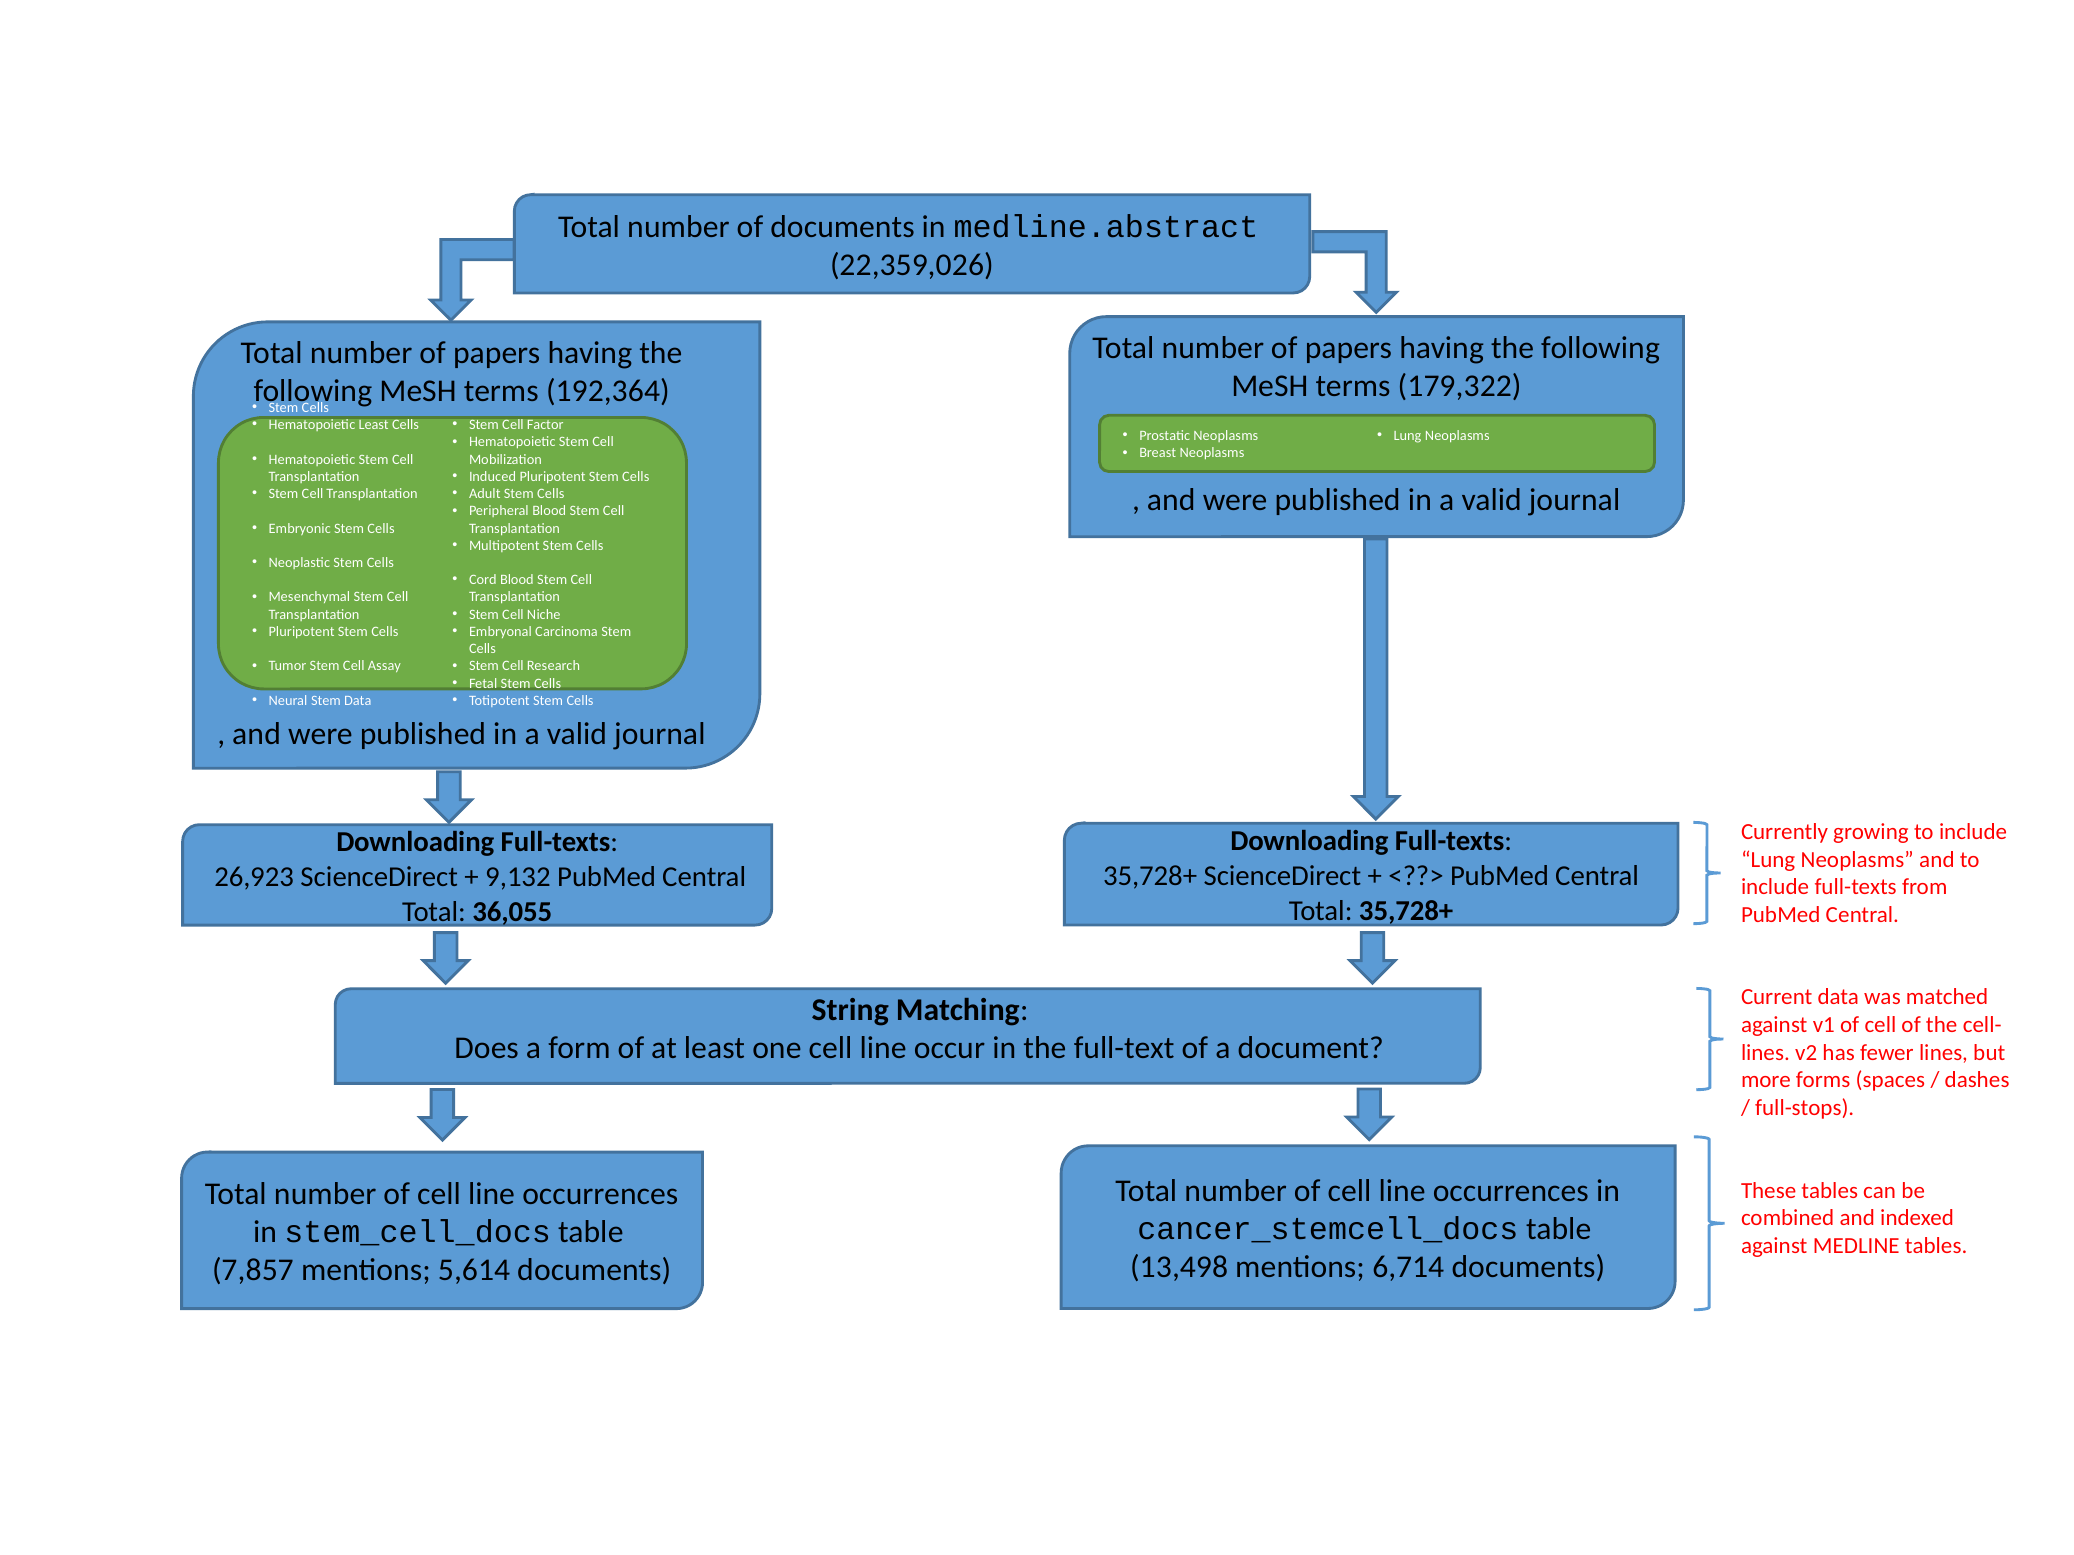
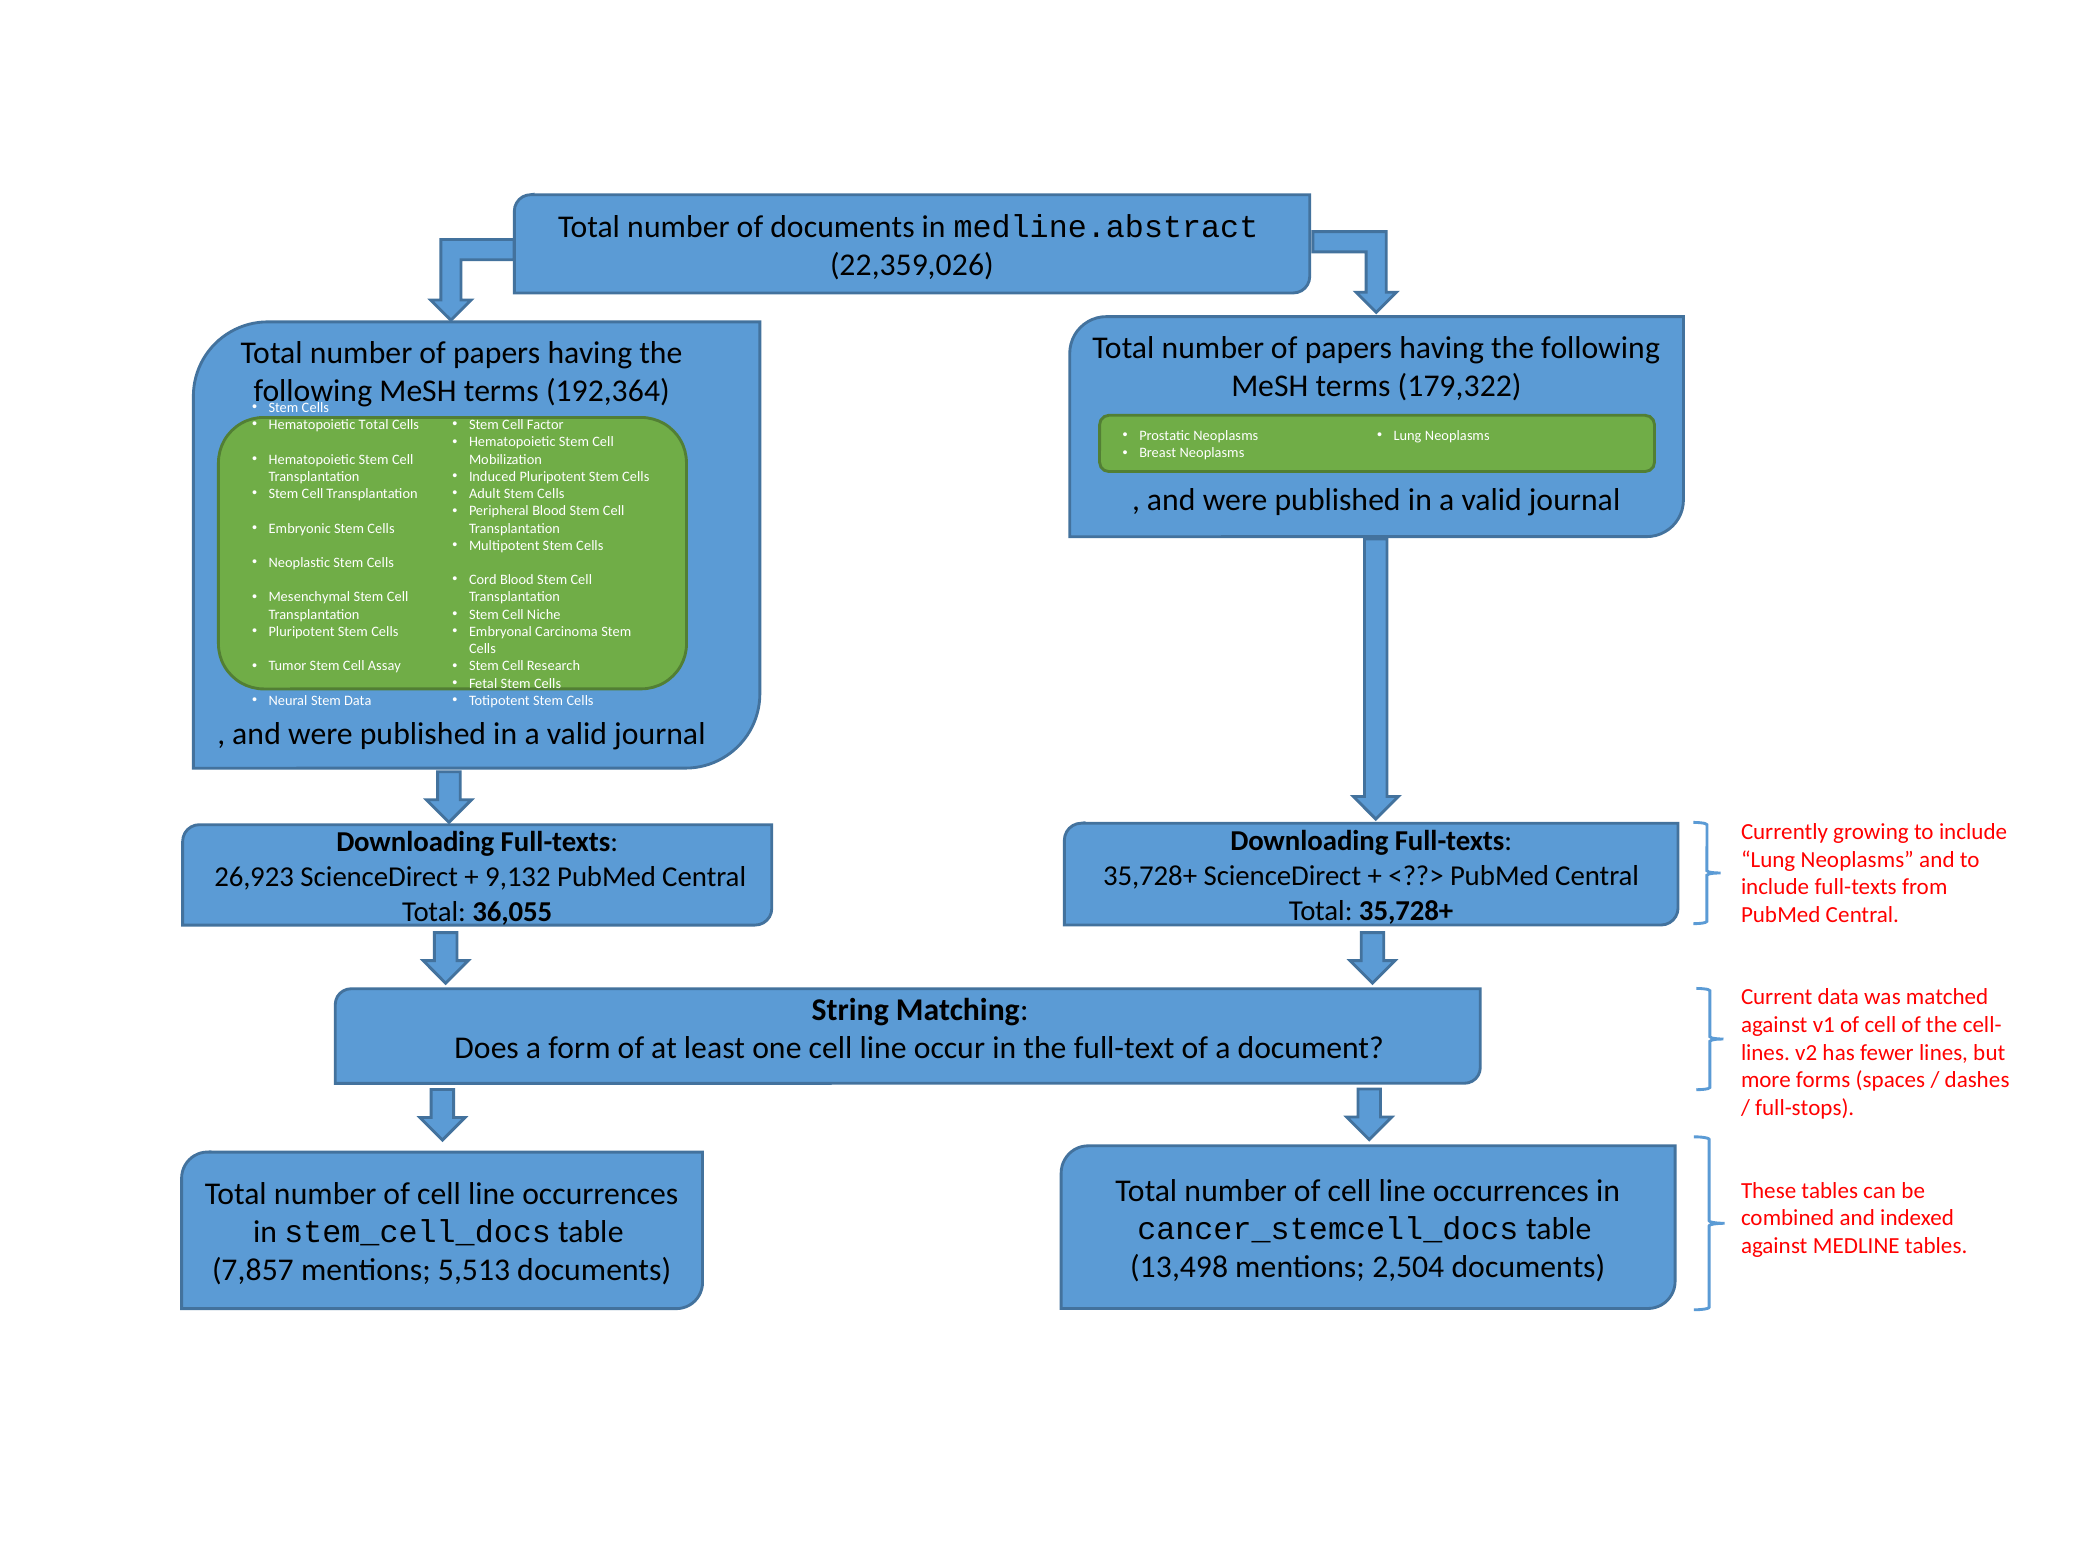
Hematopoietic Least: Least -> Total
6,714: 6,714 -> 2,504
5,614: 5,614 -> 5,513
